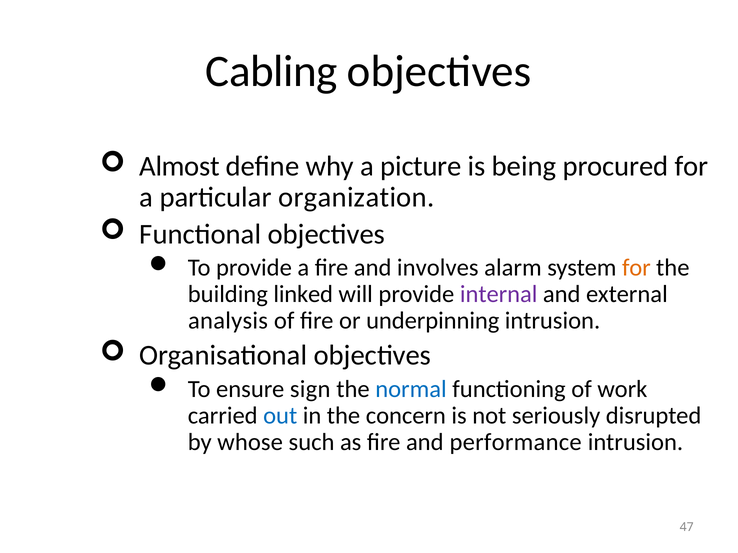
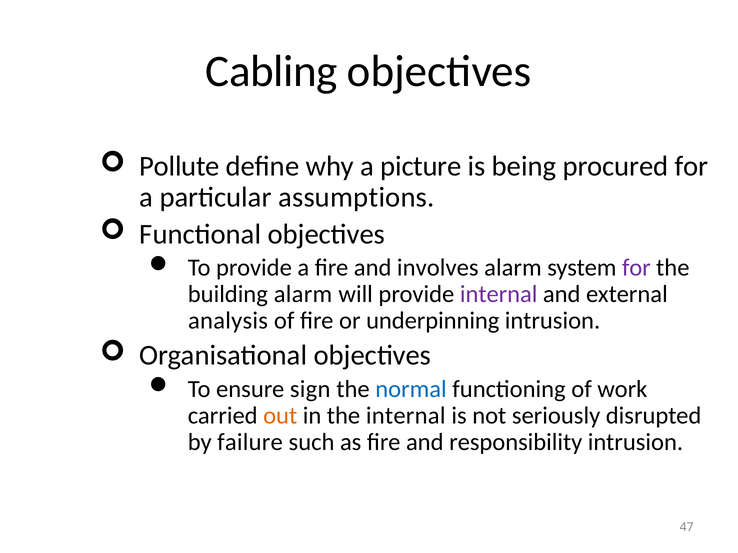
Almost: Almost -> Pollute
organization: organization -> assumptions
for at (636, 268) colour: orange -> purple
building linked: linked -> alarm
out colour: blue -> orange
the concern: concern -> internal
whose: whose -> failure
performance: performance -> responsibility
